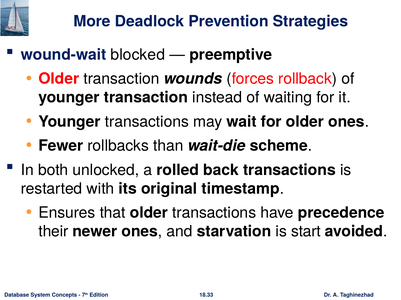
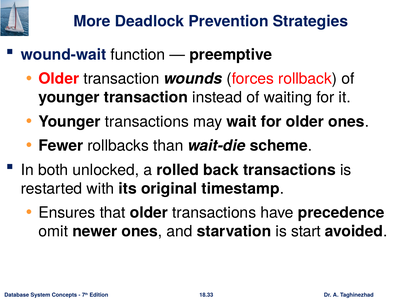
blocked: blocked -> function
their: their -> omit
